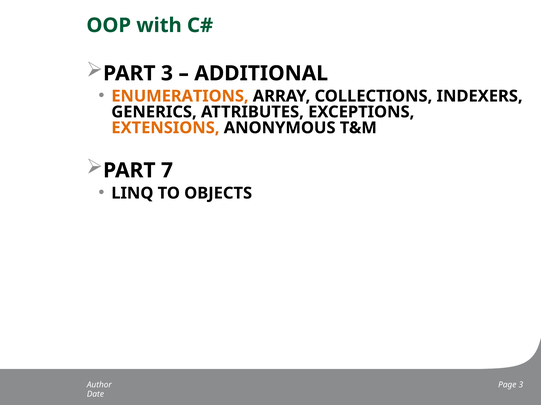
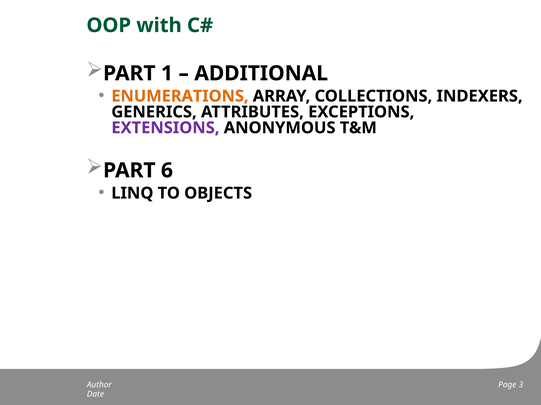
PART 3: 3 -> 1
EXTENSIONS colour: orange -> purple
7: 7 -> 6
